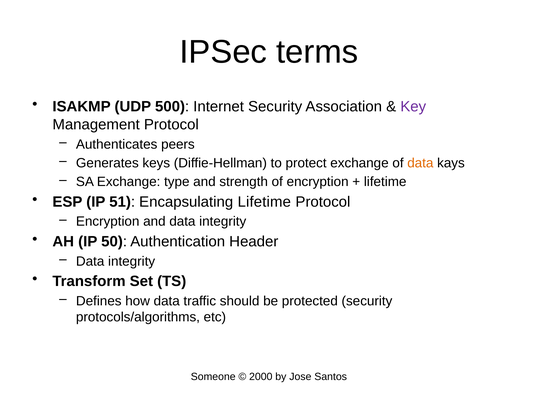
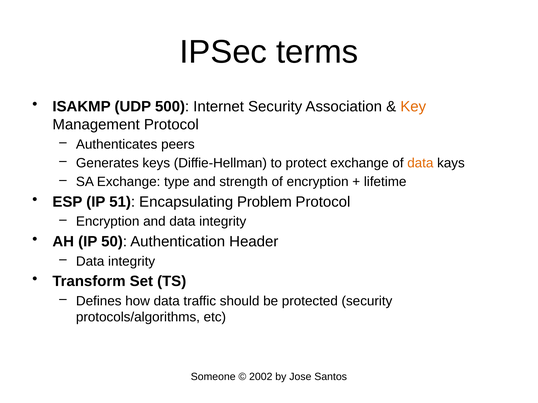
Key colour: purple -> orange
Encapsulating Lifetime: Lifetime -> Problem
2000: 2000 -> 2002
